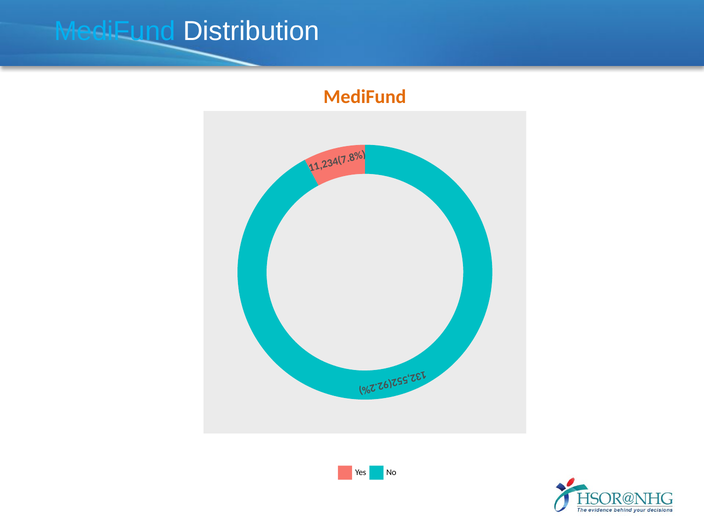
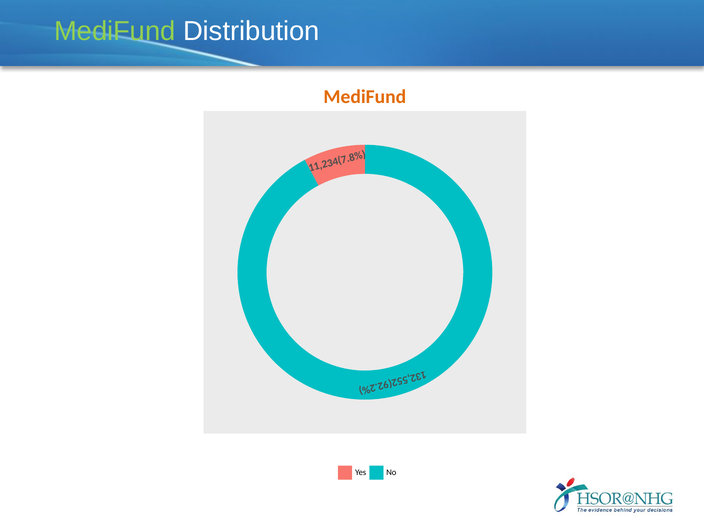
MediFund at (115, 31) colour: light blue -> light green
